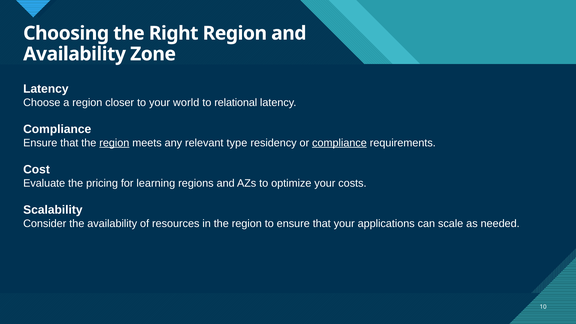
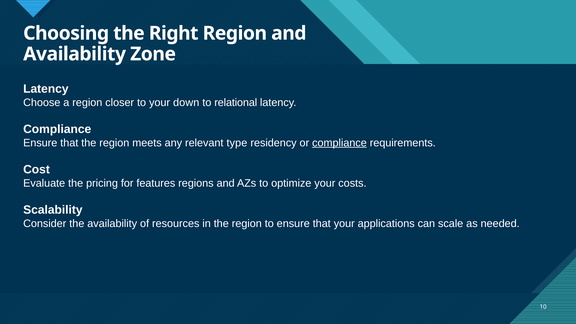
world: world -> down
region at (114, 143) underline: present -> none
learning: learning -> features
